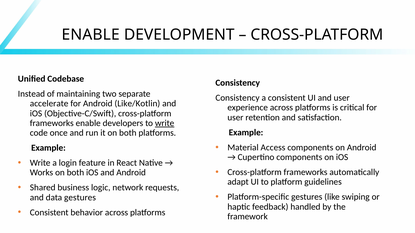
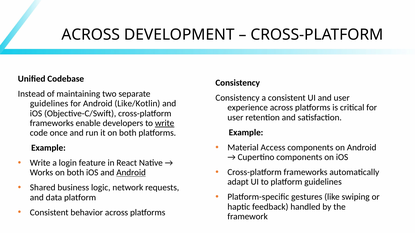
ENABLE at (91, 35): ENABLE -> ACROSS
accelerate at (49, 104): accelerate -> guidelines
Android at (131, 173) underline: none -> present
data gestures: gestures -> platform
